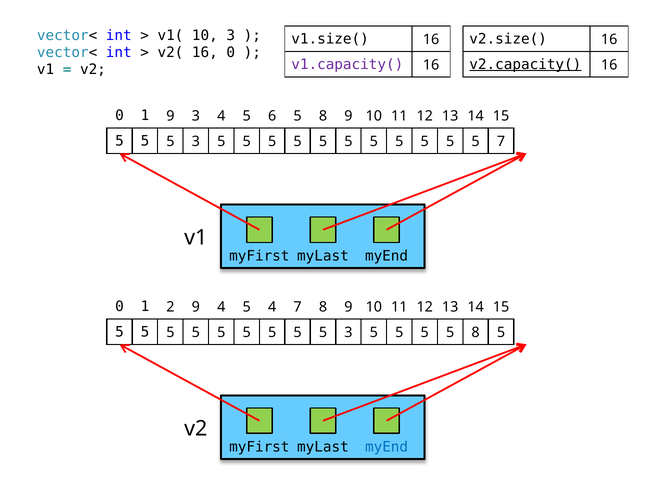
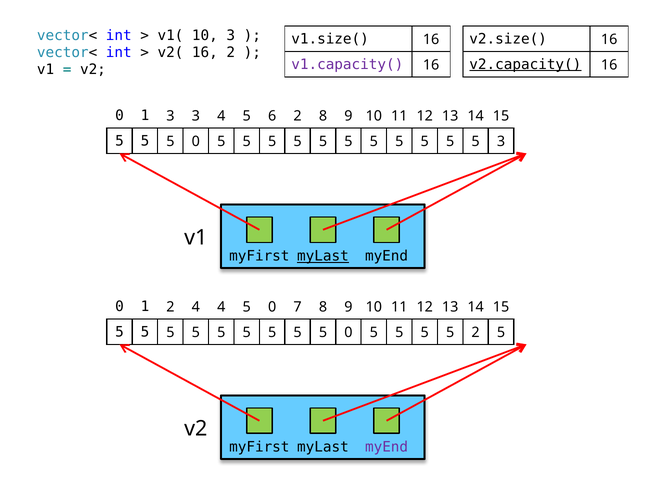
v2( 16 0: 0 -> 2
1 9: 9 -> 3
6 5: 5 -> 2
3 at (196, 141): 3 -> 0
5 7: 7 -> 3
myLast at (323, 256) underline: none -> present
2 9: 9 -> 4
4 5 4: 4 -> 0
3 at (348, 332): 3 -> 0
5 5 8: 8 -> 2
myEnd at (387, 447) colour: blue -> purple
